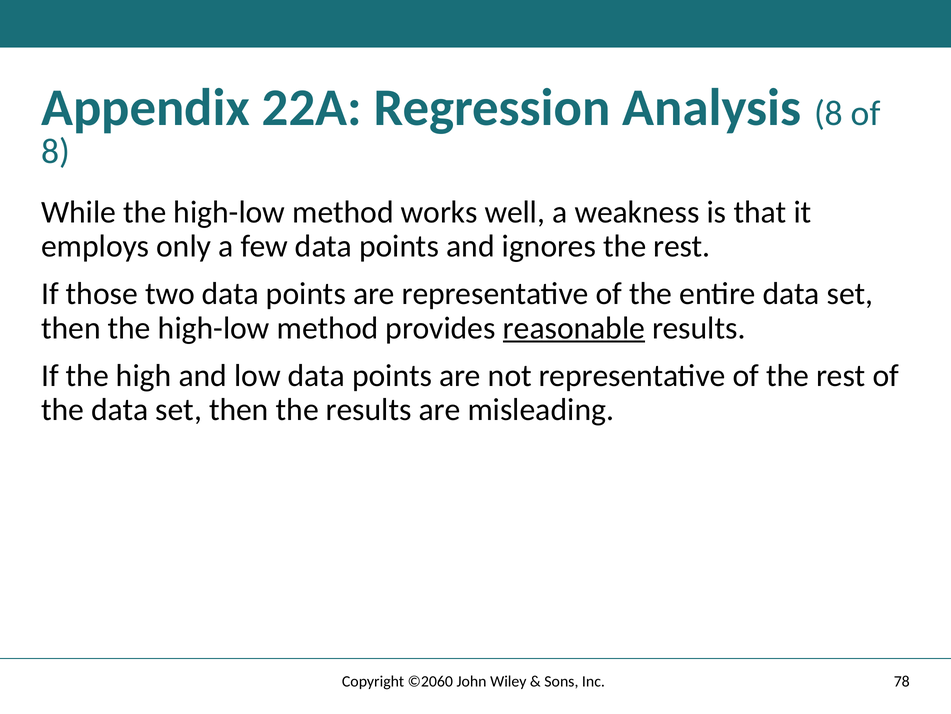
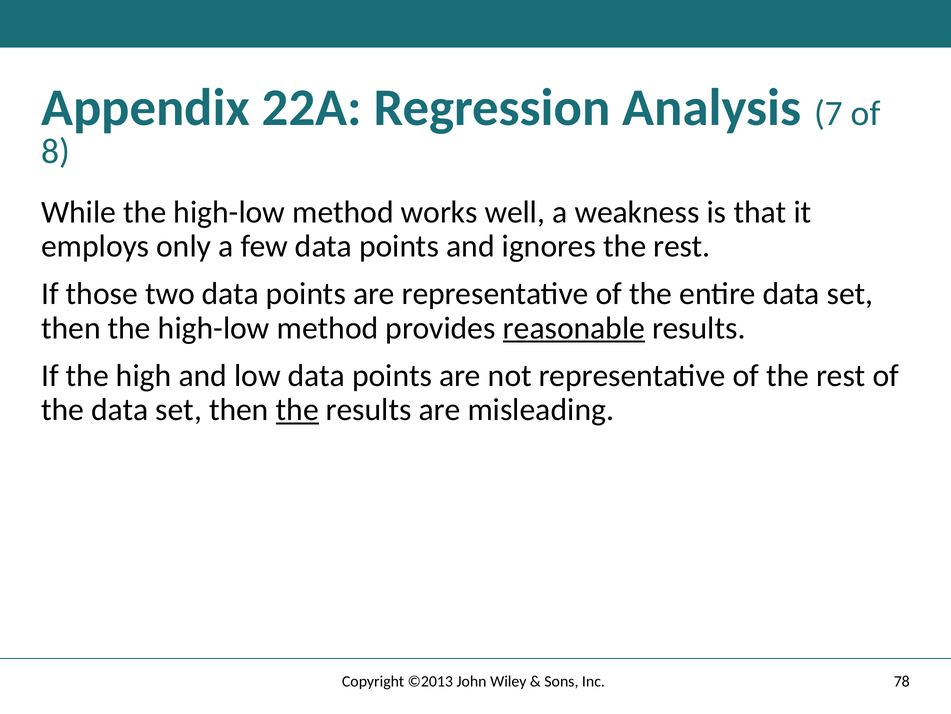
Analysis 8: 8 -> 7
the at (297, 409) underline: none -> present
©2060: ©2060 -> ©2013
